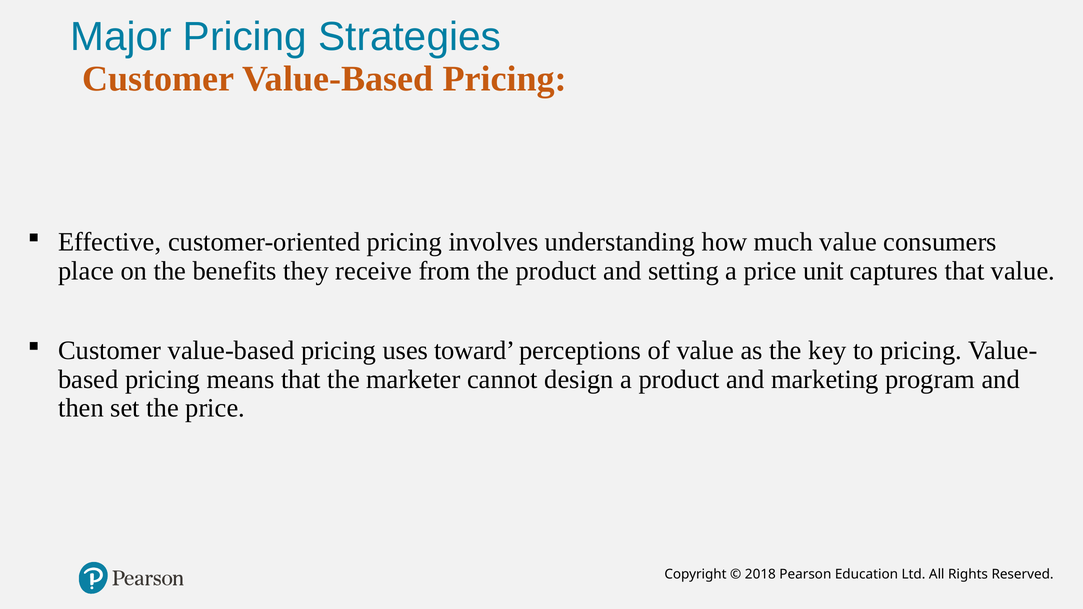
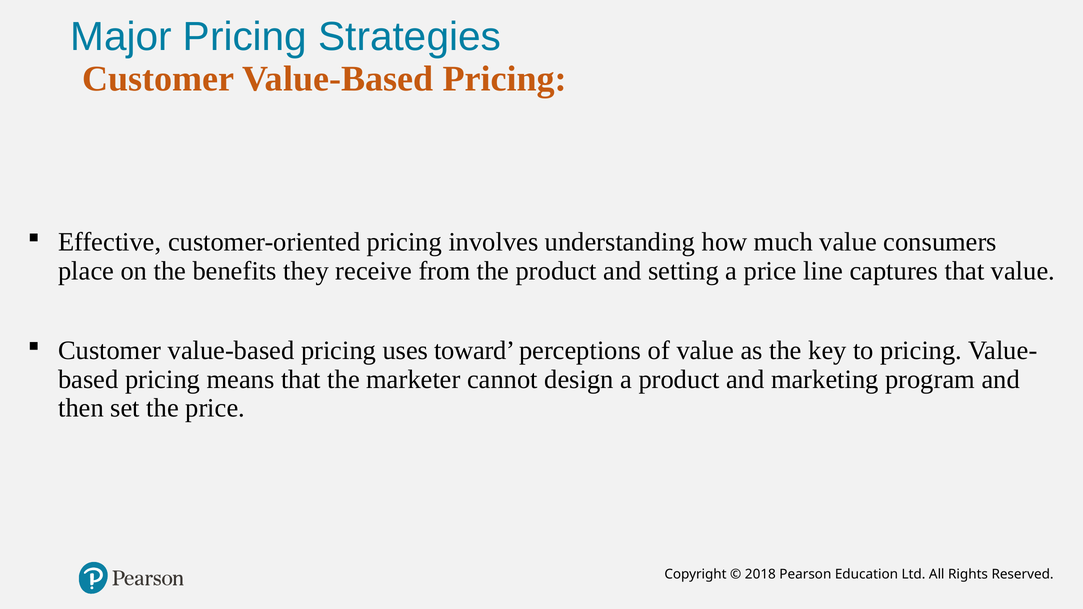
unit: unit -> line
